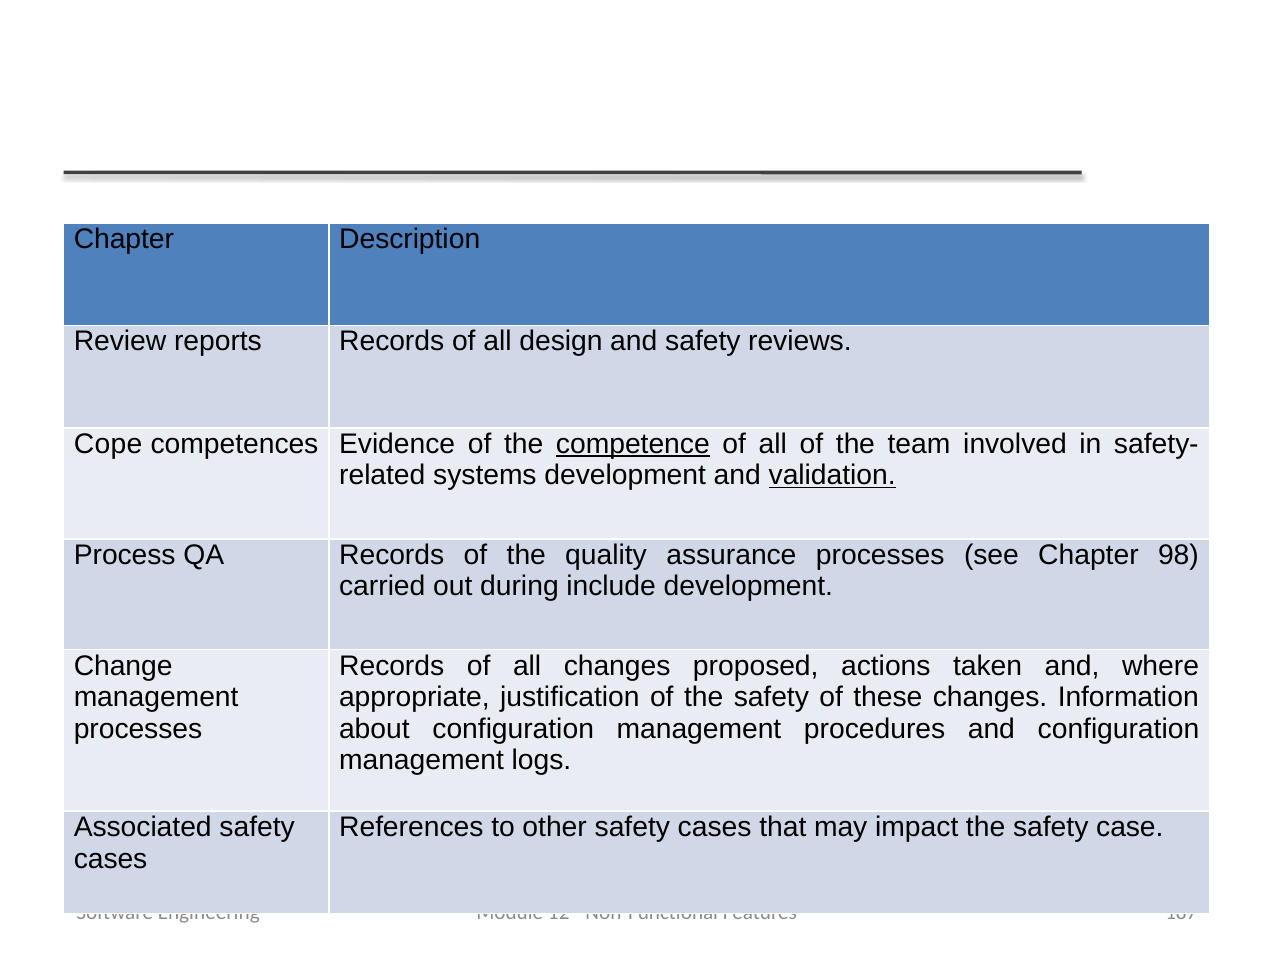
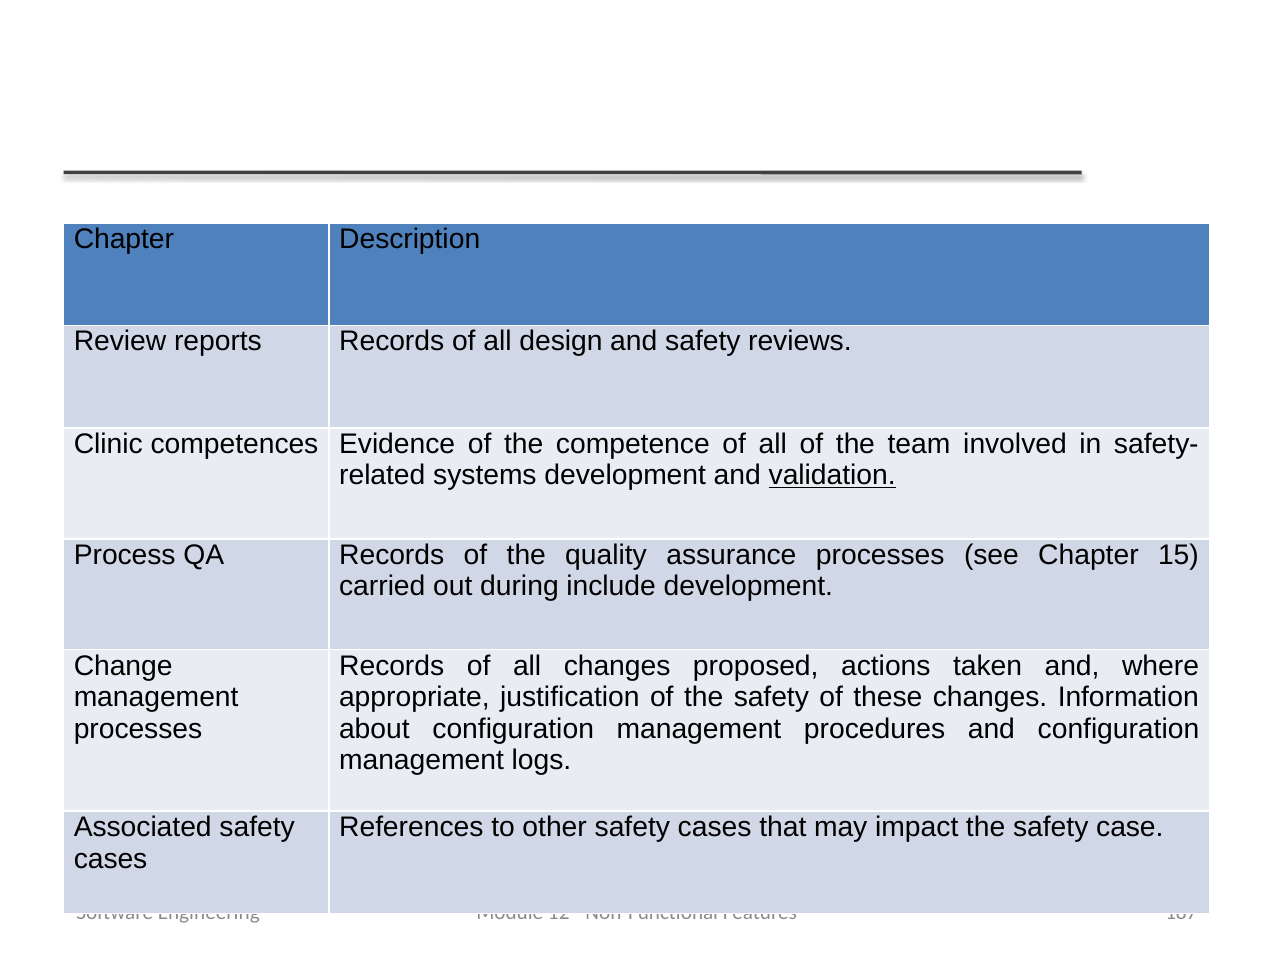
Cope: Cope -> Clinic
competence underline: present -> none
98: 98 -> 15
